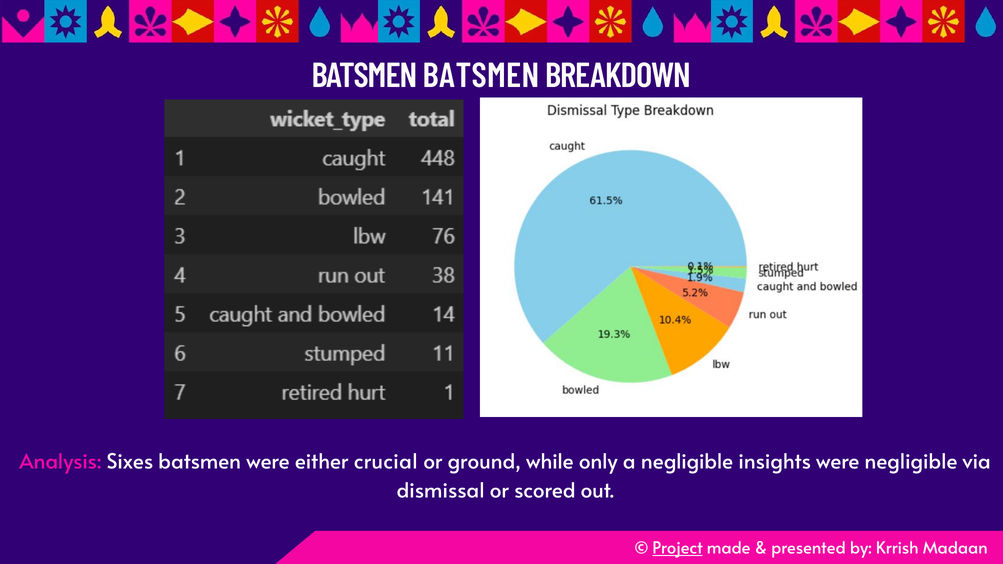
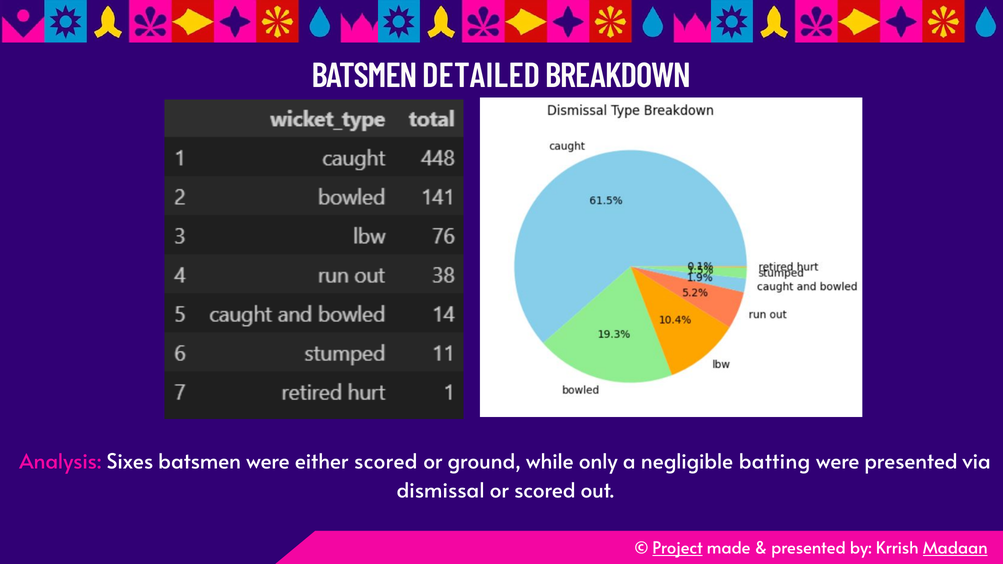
BATSMEN BATSMEN: BATSMEN -> DETAILED
either crucial: crucial -> scored
insights: insights -> batting
were negligible: negligible -> presented
Madaan underline: none -> present
